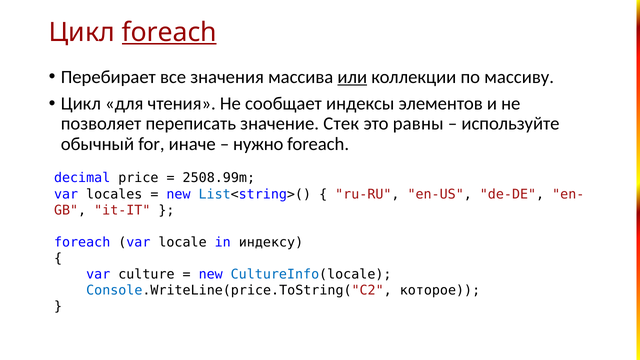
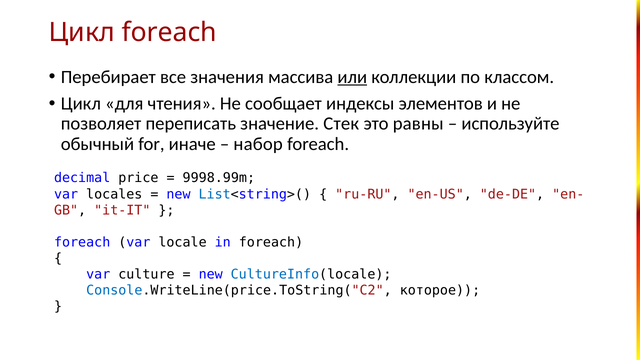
foreach at (169, 32) underline: present -> none
массиву: массиву -> классом
нужно: нужно -> набор
2508.99m: 2508.99m -> 9998.99m
in индексу: индексу -> foreach
